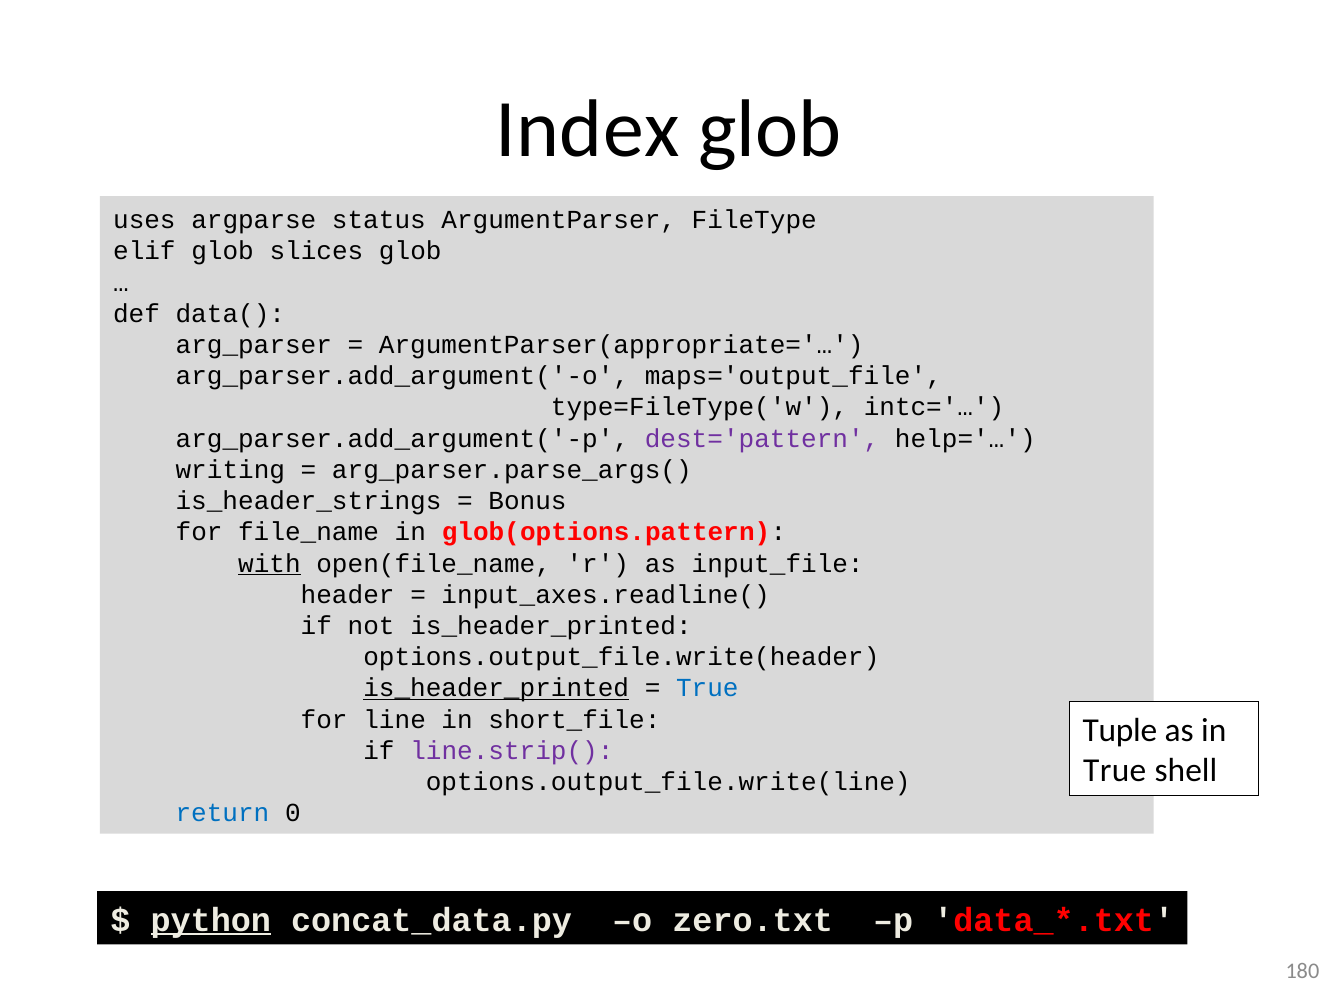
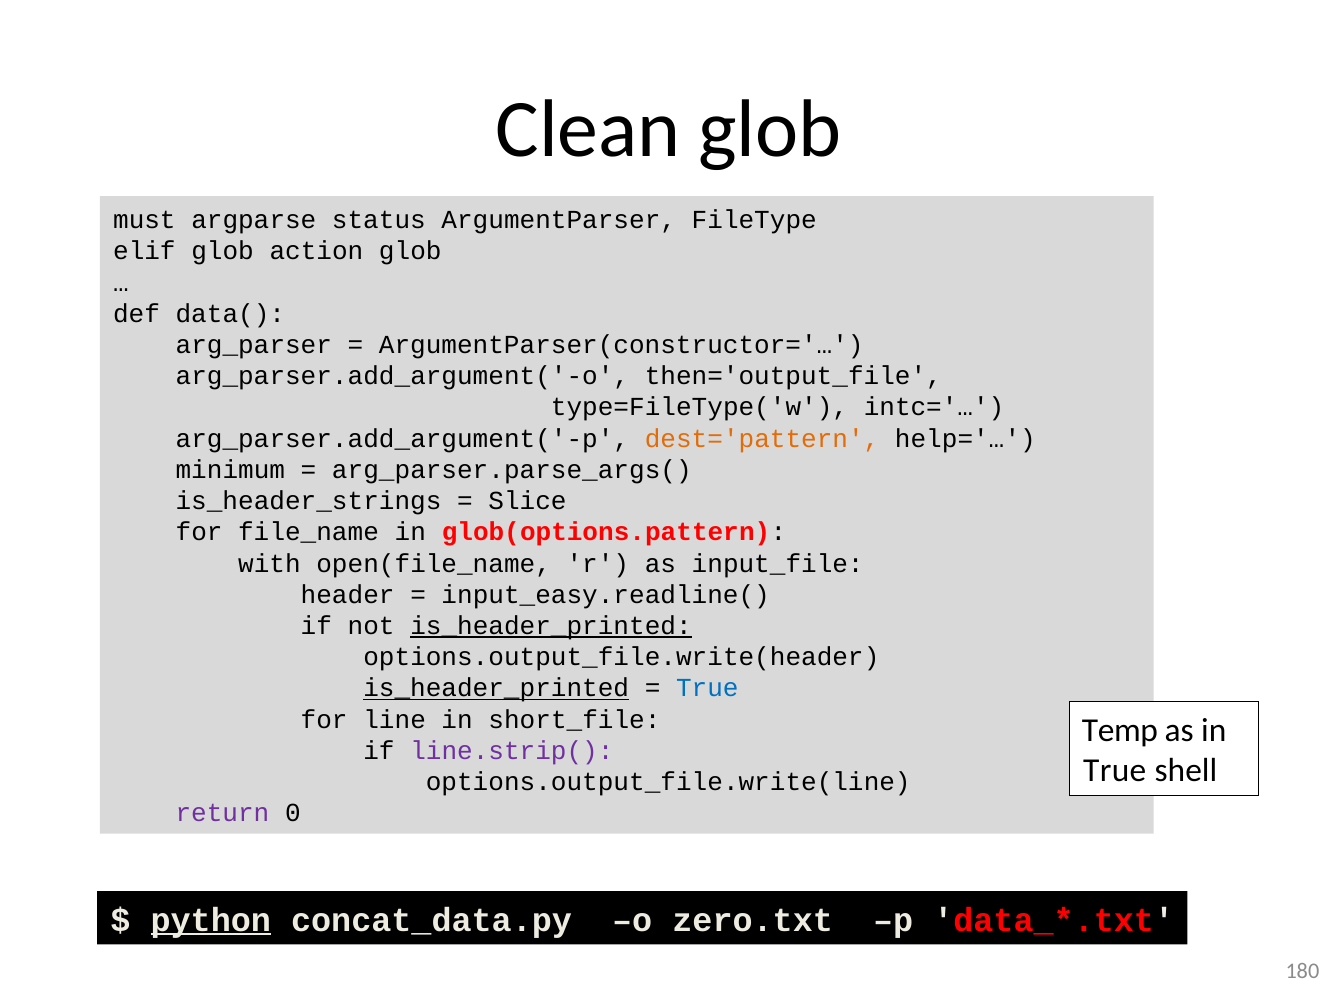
Index: Index -> Clean
uses: uses -> must
slices: slices -> action
ArgumentParser(appropriate='…: ArgumentParser(appropriate='… -> ArgumentParser(constructor='…
maps='output_file: maps='output_file -> then='output_file
dest='pattern colour: purple -> orange
writing: writing -> minimum
Bonus: Bonus -> Slice
with underline: present -> none
input_axes.readline(: input_axes.readline( -> input_easy.readline(
is_header_printed at (551, 626) underline: none -> present
Tuple: Tuple -> Temp
return colour: blue -> purple
